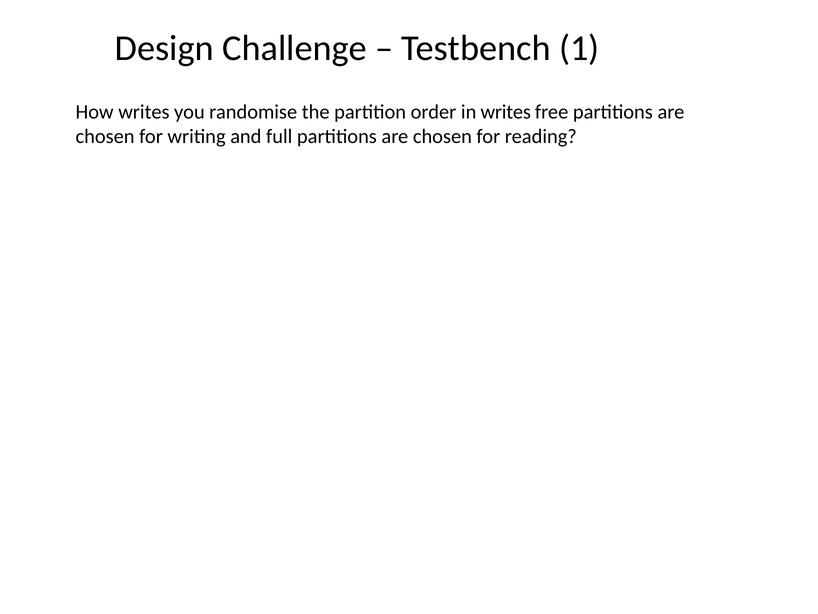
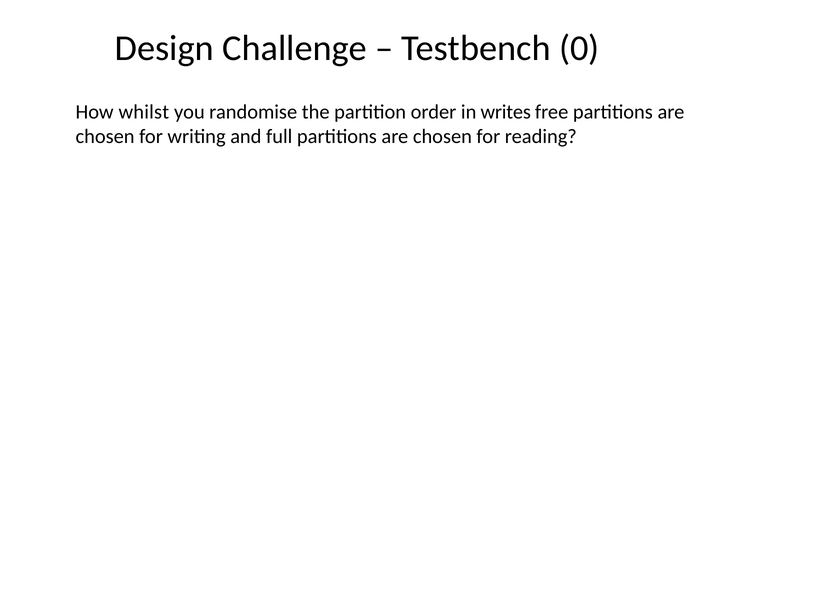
1: 1 -> 0
How writes: writes -> whilst
